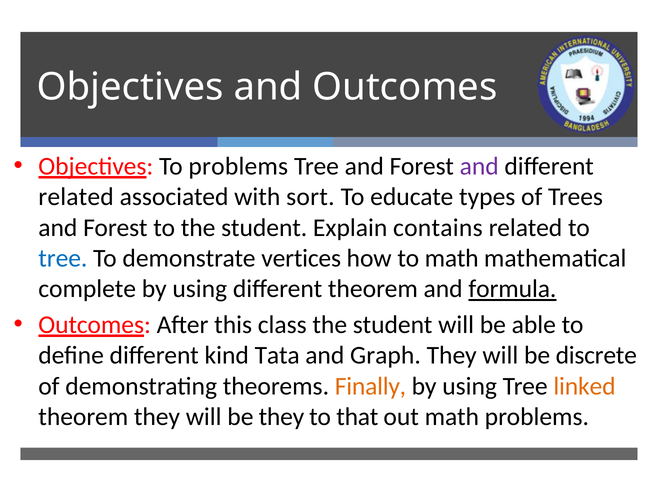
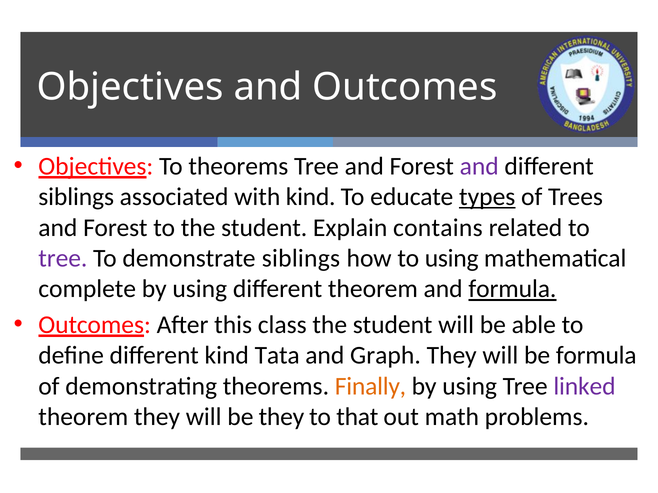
To problems: problems -> theorems
related at (76, 197): related -> siblings
with sort: sort -> kind
types underline: none -> present
tree at (63, 259) colour: blue -> purple
demonstrate vertices: vertices -> siblings
to math: math -> using
be discrete: discrete -> formula
linked colour: orange -> purple
